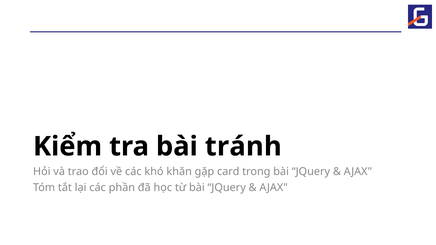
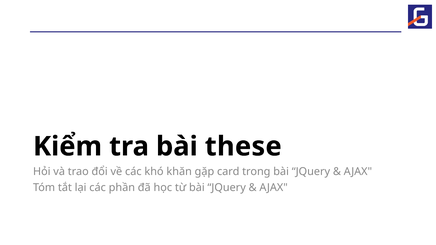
tránh: tránh -> these
